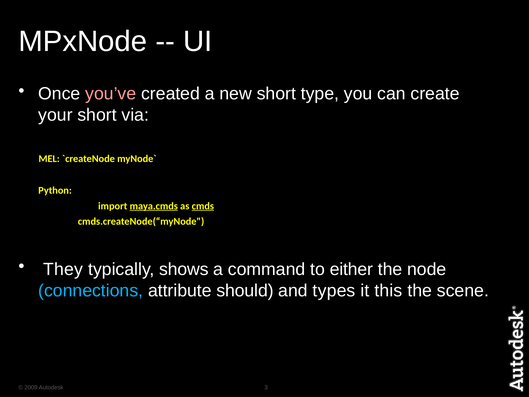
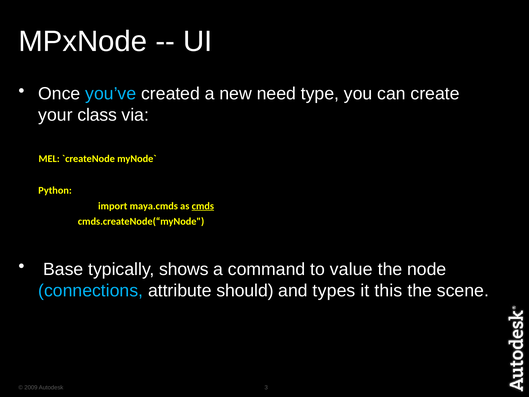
you’ve colour: pink -> light blue
new short: short -> need
your short: short -> class
maya.cmds underline: present -> none
They: They -> Base
either: either -> value
